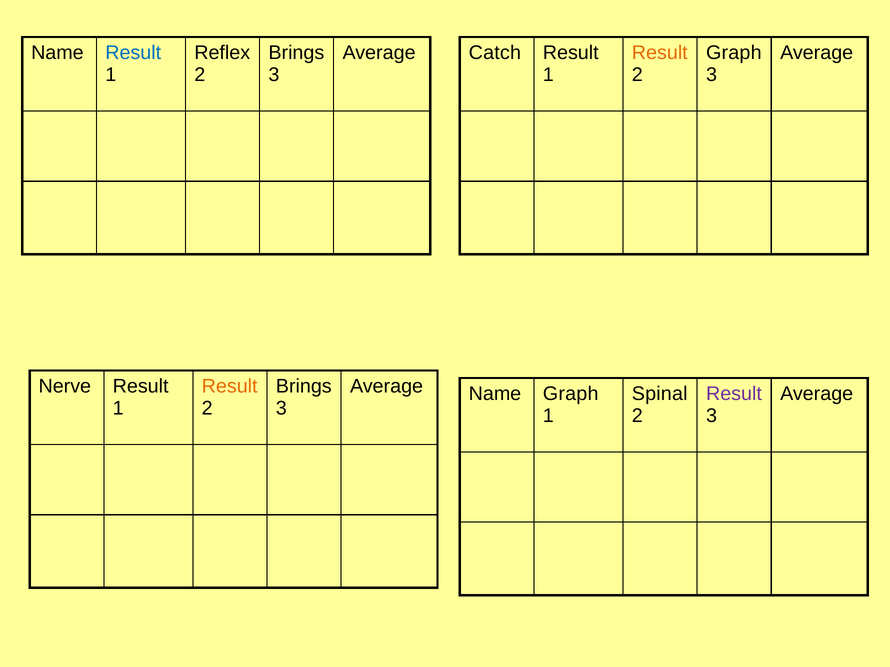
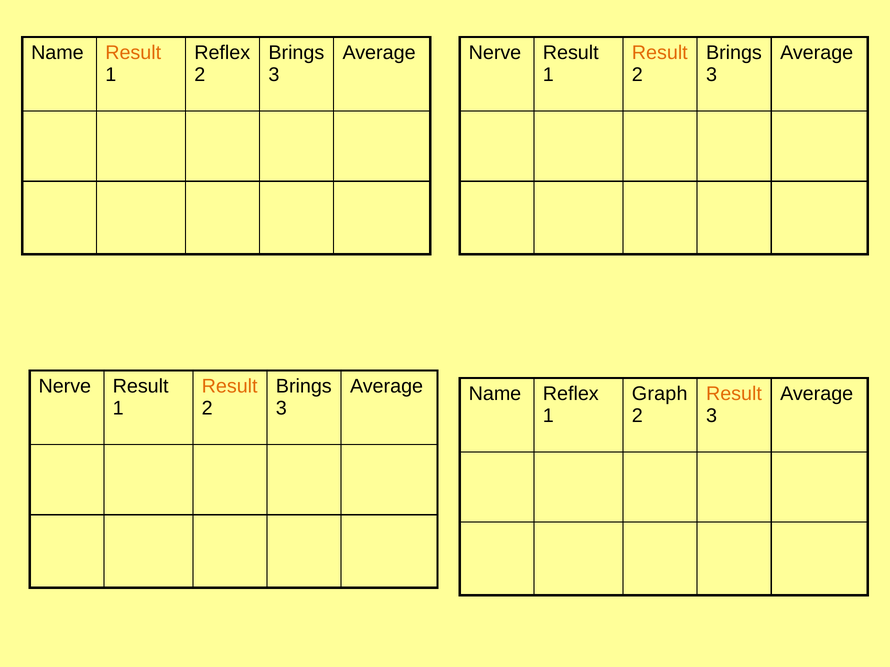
Result at (133, 53) colour: blue -> orange
Catch at (495, 53): Catch -> Nerve
Graph at (734, 53): Graph -> Brings
Name Graph: Graph -> Reflex
Spinal: Spinal -> Graph
Result at (734, 394) colour: purple -> orange
